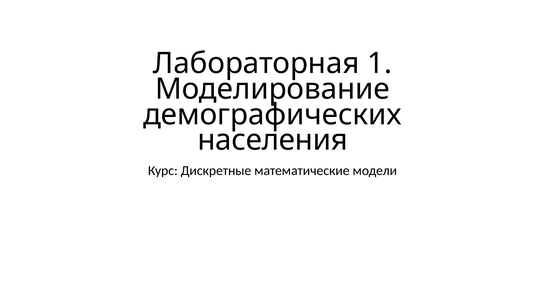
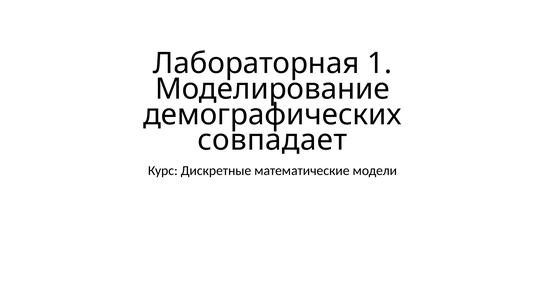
населения: населения -> совпадает
